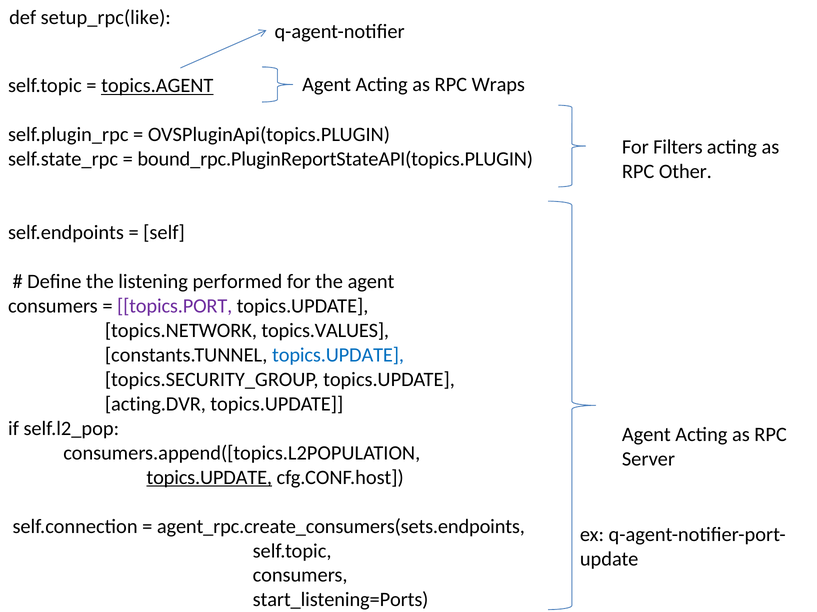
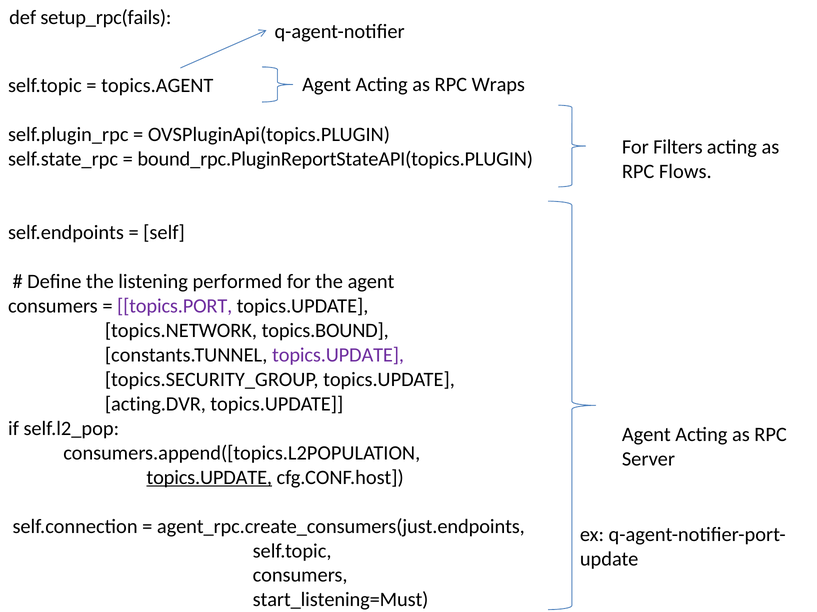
setup_rpc(like: setup_rpc(like -> setup_rpc(fails
topics.AGENT underline: present -> none
Other: Other -> Flows
topics.VALUES: topics.VALUES -> topics.BOUND
topics.UPDATE at (338, 355) colour: blue -> purple
agent_rpc.create_consumers(sets.endpoints: agent_rpc.create_consumers(sets.endpoints -> agent_rpc.create_consumers(just.endpoints
start_listening=Ports: start_listening=Ports -> start_listening=Must
